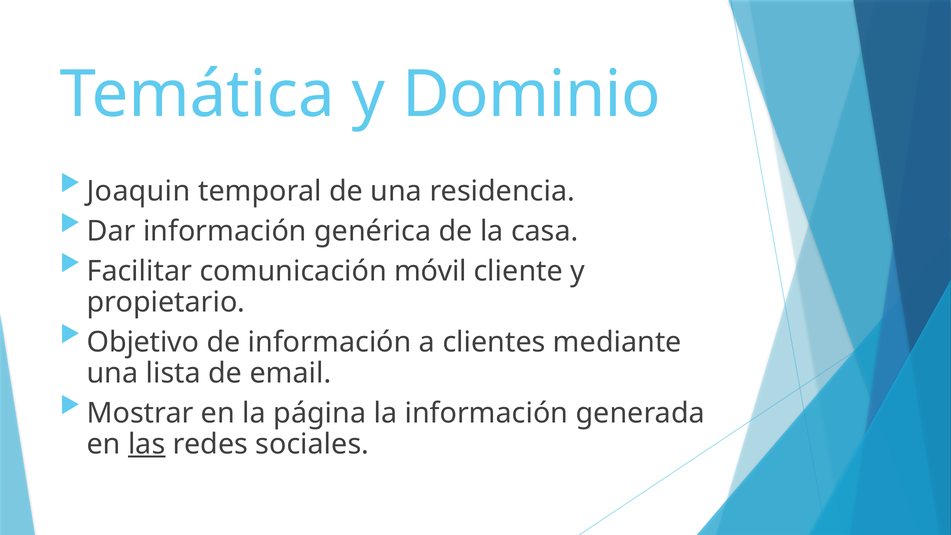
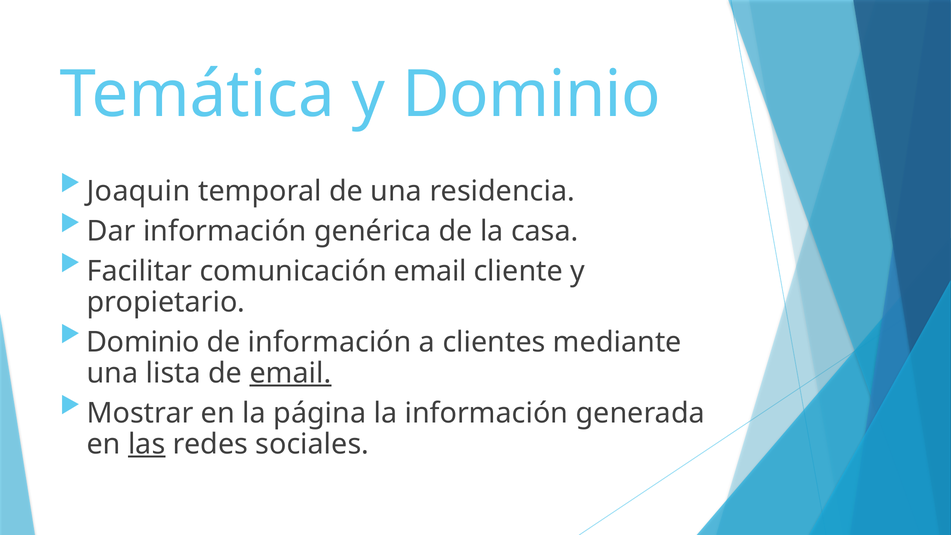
comunicación móvil: móvil -> email
Objetivo at (143, 342): Objetivo -> Dominio
email at (290, 373) underline: none -> present
